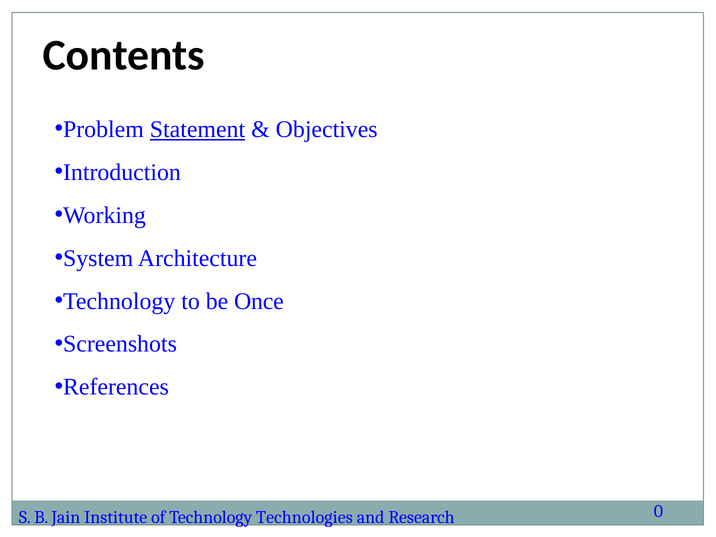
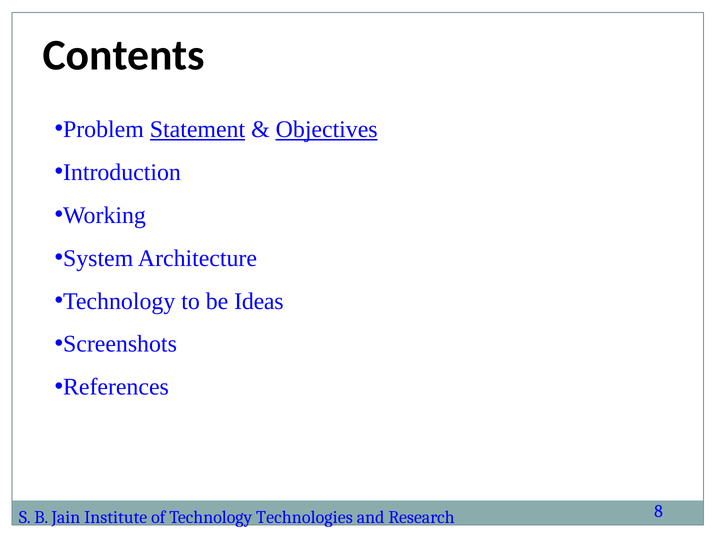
Objectives underline: none -> present
Once: Once -> Ideas
0: 0 -> 8
